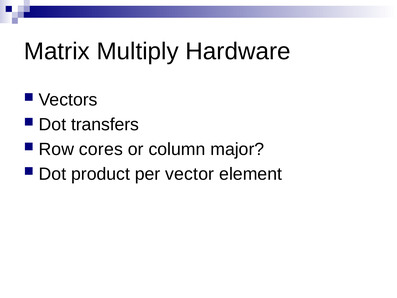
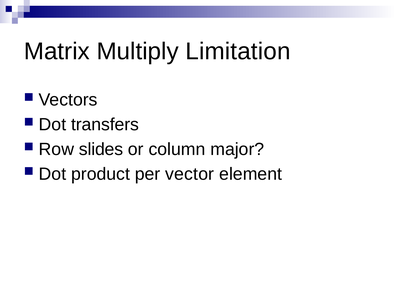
Hardware: Hardware -> Limitation
cores: cores -> slides
